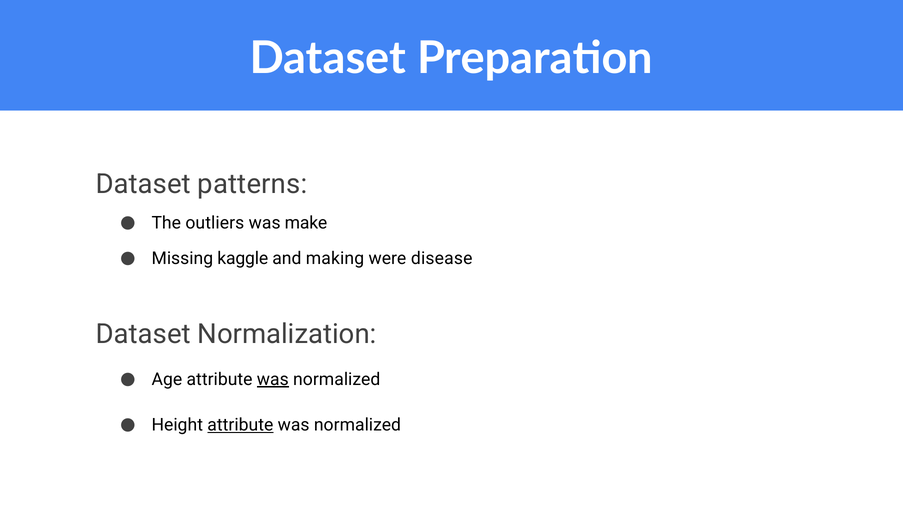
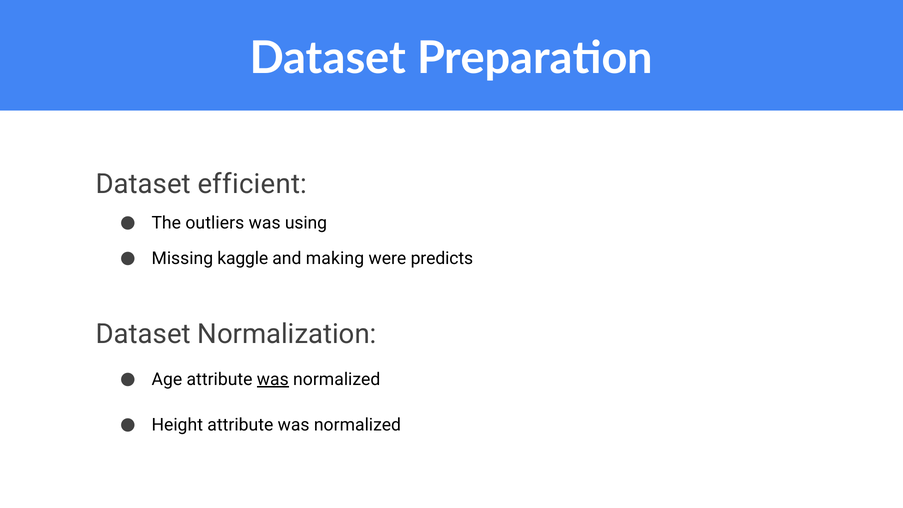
patterns: patterns -> efficient
make: make -> using
disease: disease -> predicts
attribute at (240, 425) underline: present -> none
